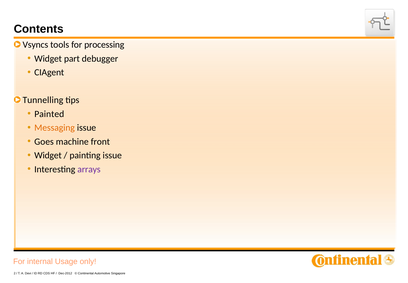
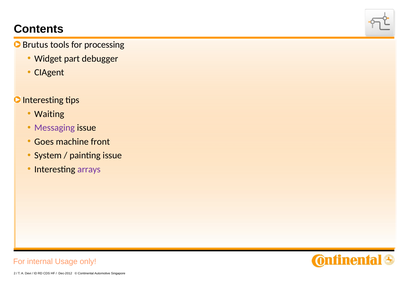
Vsyncs: Vsyncs -> Brutus
Tunnelling at (43, 100): Tunnelling -> Interesting
Painted: Painted -> Waiting
Messaging colour: orange -> purple
Widget at (48, 155): Widget -> System
